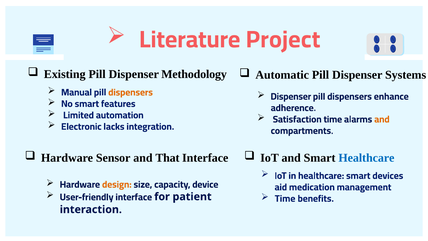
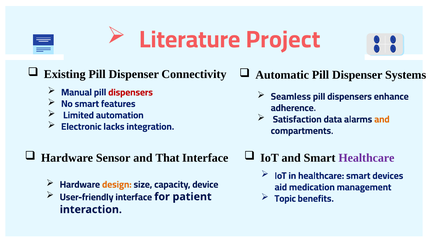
Methodology: Methodology -> Connectivity
dispensers at (131, 92) colour: orange -> red
Dispenser at (291, 96): Dispenser -> Seamless
Satisfaction time: time -> data
Healthcare at (366, 158) colour: blue -> purple
Time at (285, 198): Time -> Topic
